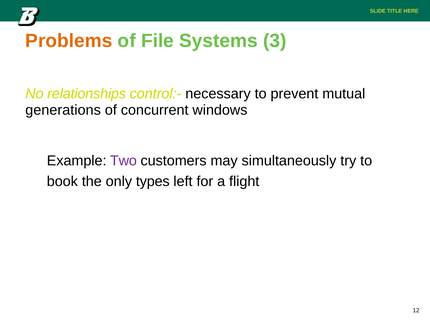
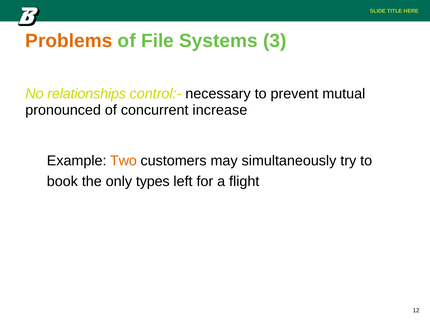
generations: generations -> pronounced
windows: windows -> increase
Two colour: purple -> orange
